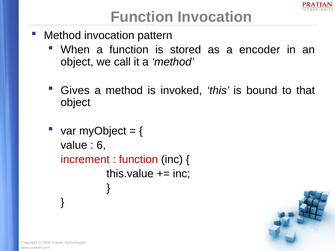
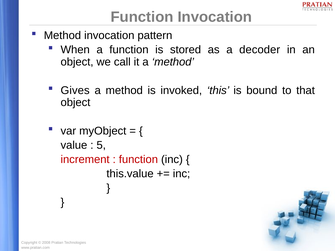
encoder: encoder -> decoder
6: 6 -> 5
